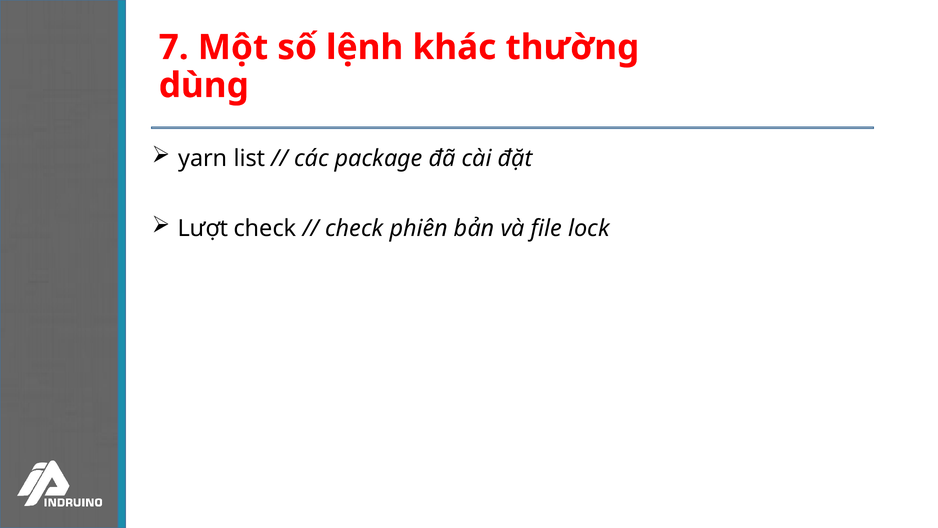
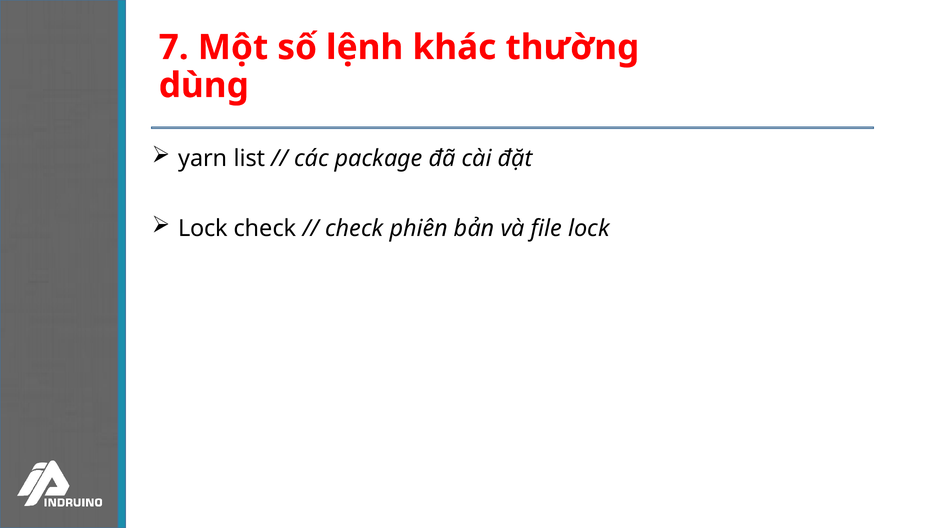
Lượt at (203, 228): Lượt -> Lock
